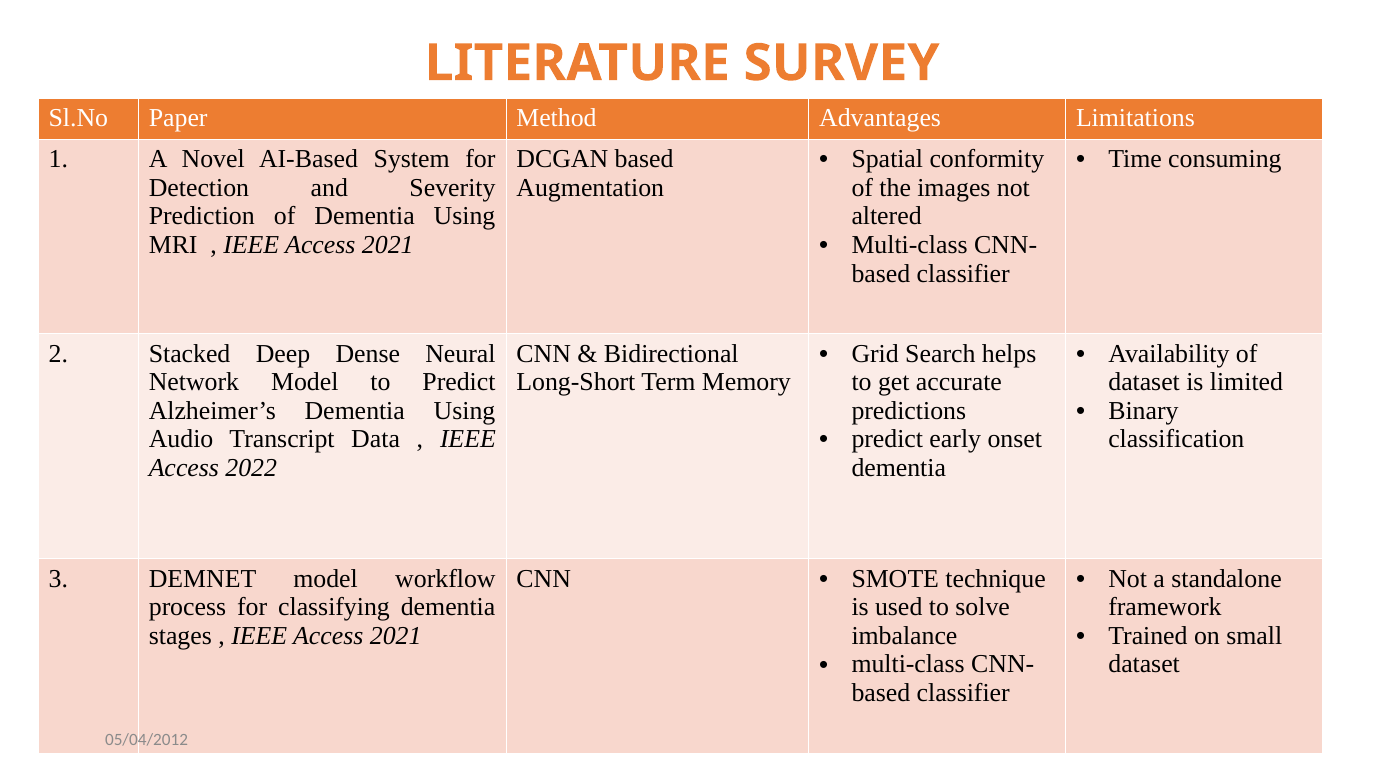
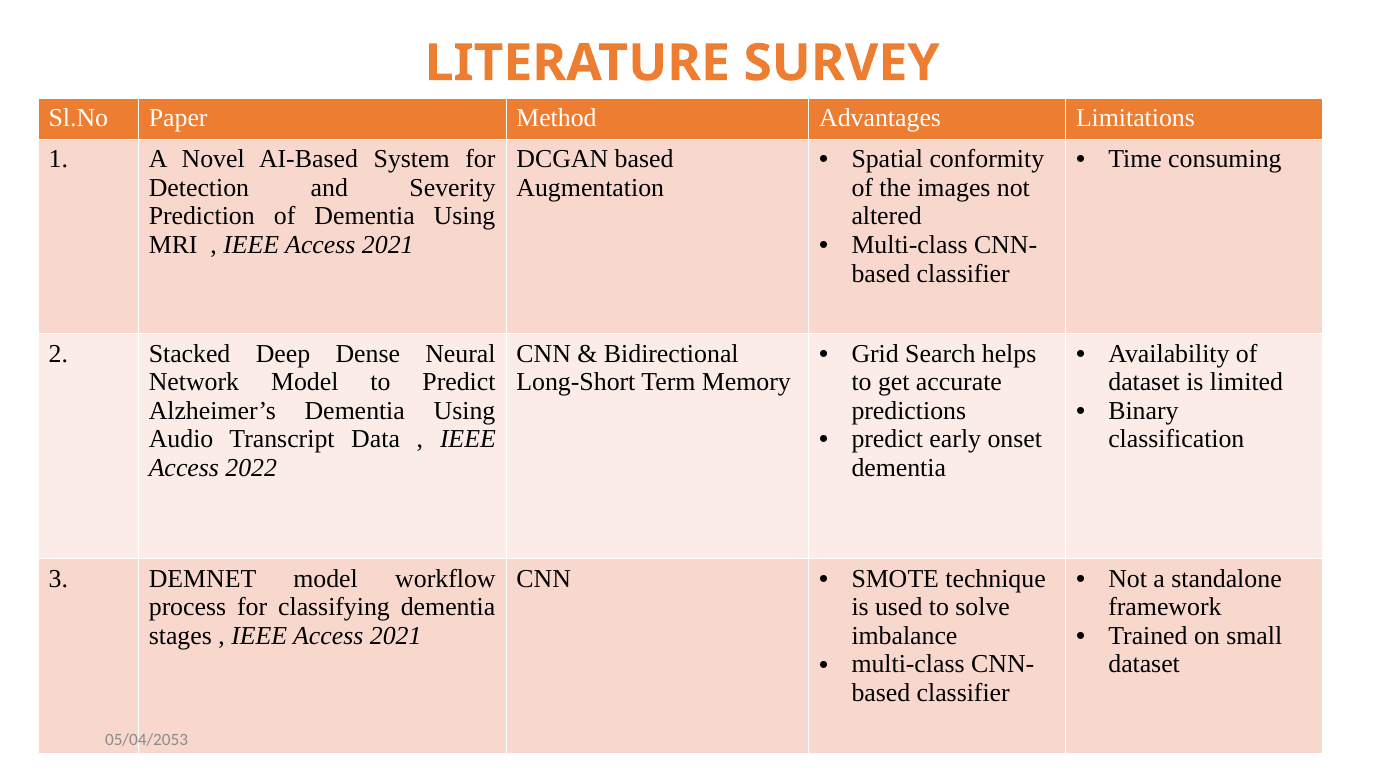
05/04/2012: 05/04/2012 -> 05/04/2053
